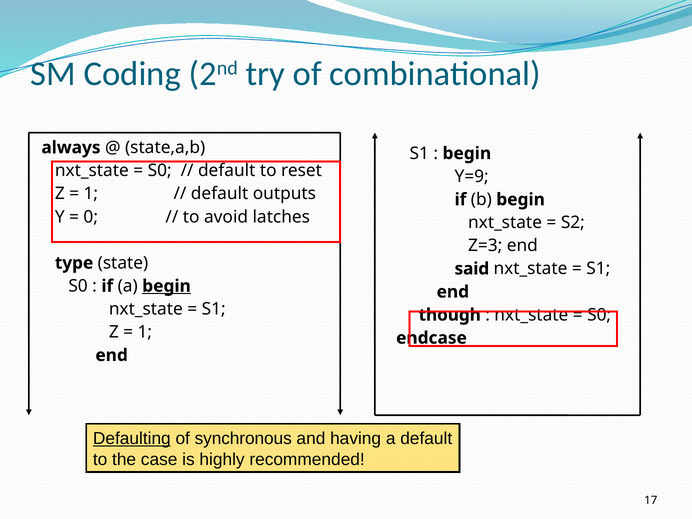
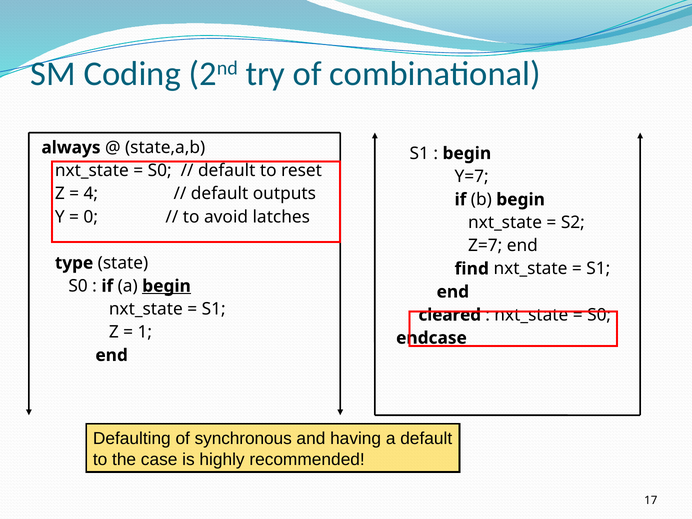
Y=9: Y=9 -> Y=7
1 at (91, 194): 1 -> 4
Z=3: Z=3 -> Z=7
said: said -> find
though: though -> cleared
Defaulting underline: present -> none
